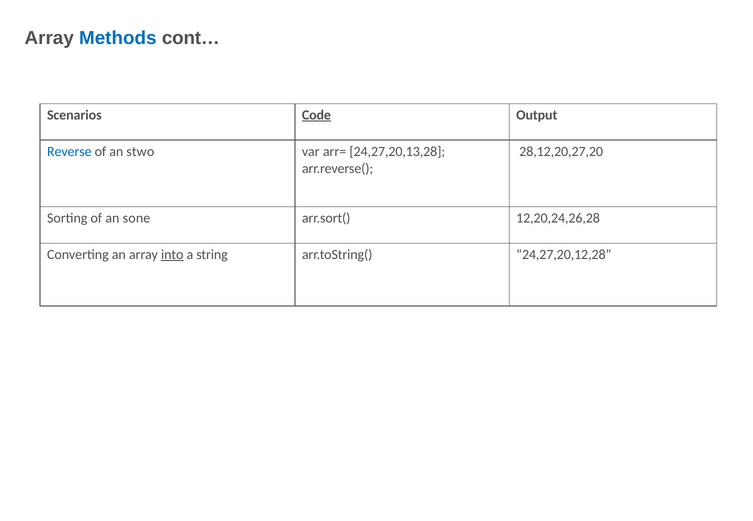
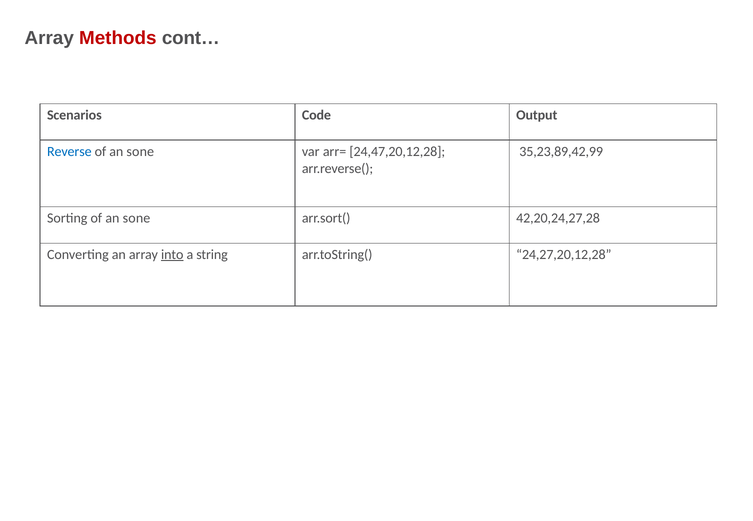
Methods colour: blue -> red
Code underline: present -> none
stwo at (140, 152): stwo -> sone
24,27,20,13,28: 24,27,20,13,28 -> 24,47,20,12,28
28,12,20,27,20: 28,12,20,27,20 -> 35,23,89,42,99
12,20,24,26,28: 12,20,24,26,28 -> 42,20,24,27,28
